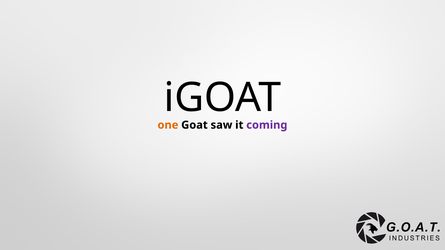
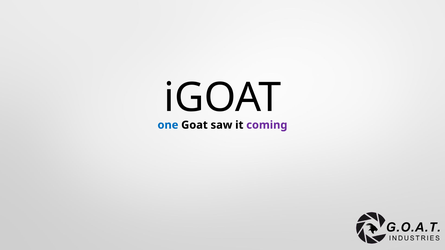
one colour: orange -> blue
